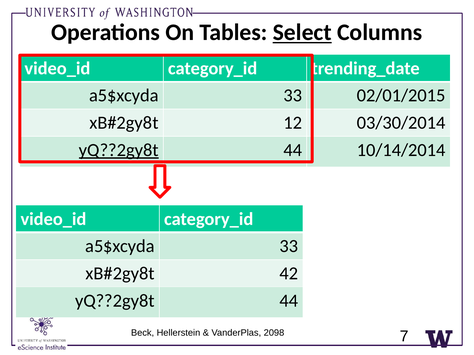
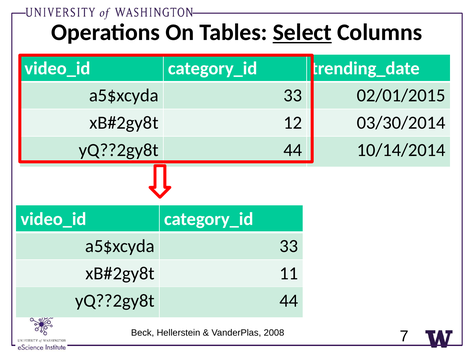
yQ??2gy8t at (119, 150) underline: present -> none
42: 42 -> 11
2098: 2098 -> 2008
